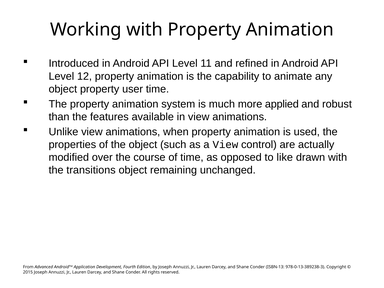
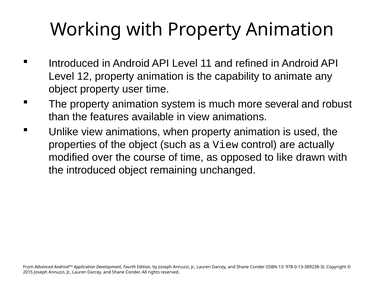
applied: applied -> several
the transitions: transitions -> introduced
